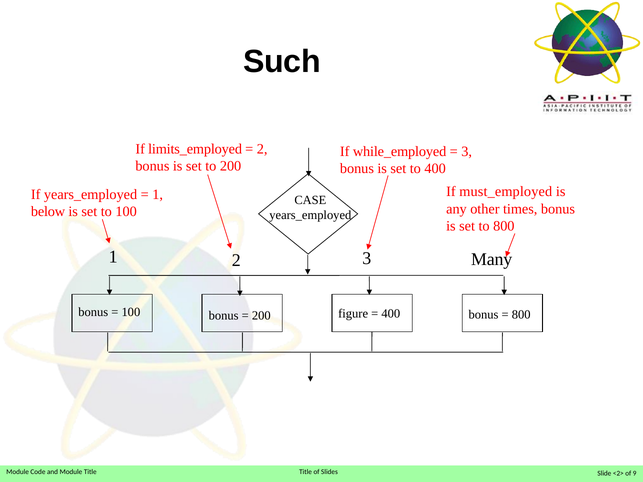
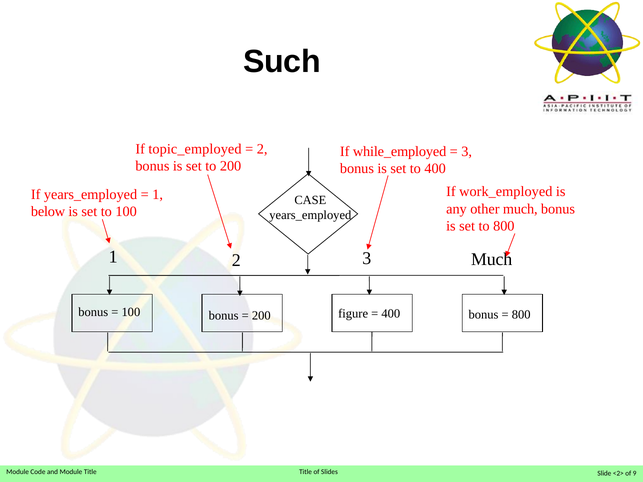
limits_employed: limits_employed -> topic_employed
must_employed: must_employed -> work_employed
other times: times -> much
3 Many: Many -> Much
